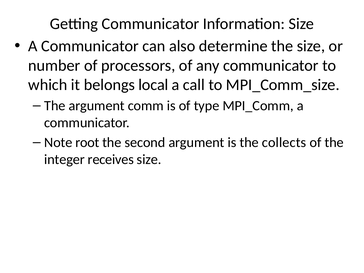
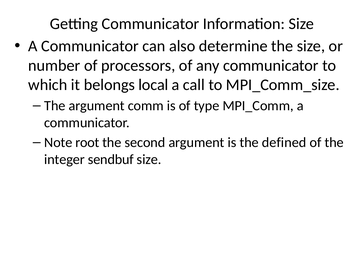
collects: collects -> defined
receives: receives -> sendbuf
